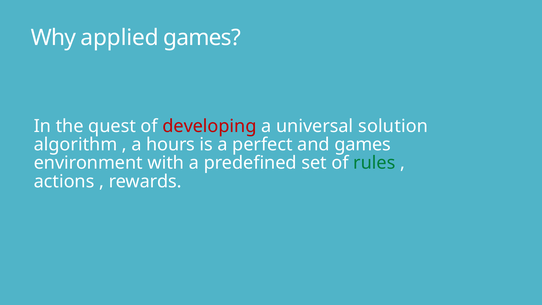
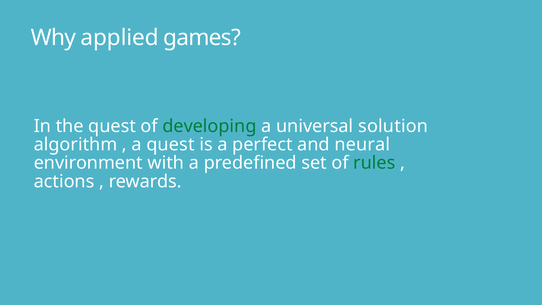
developing colour: red -> green
a hours: hours -> quest
and games: games -> neural
